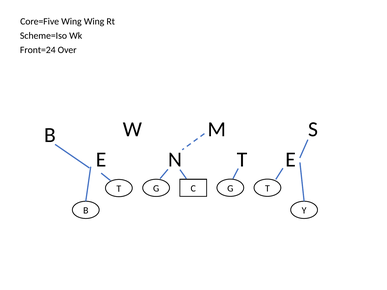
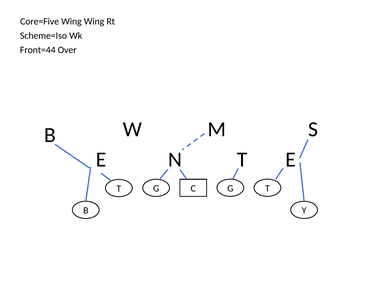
Front=24: Front=24 -> Front=44
